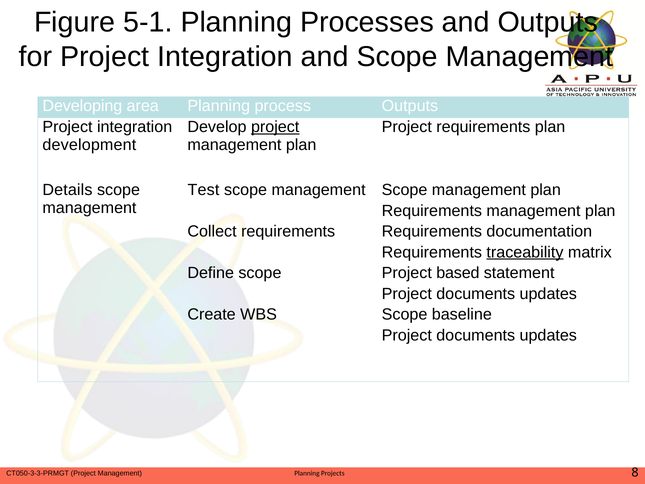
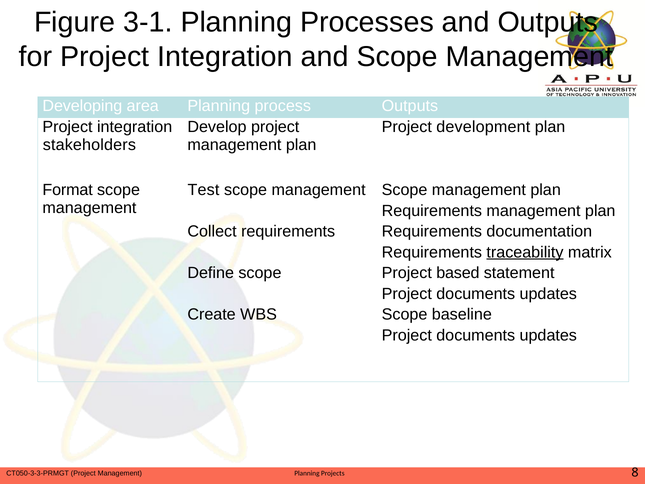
5-1: 5-1 -> 3-1
project at (275, 127) underline: present -> none
Project requirements: requirements -> development
development: development -> stakeholders
Details: Details -> Format
